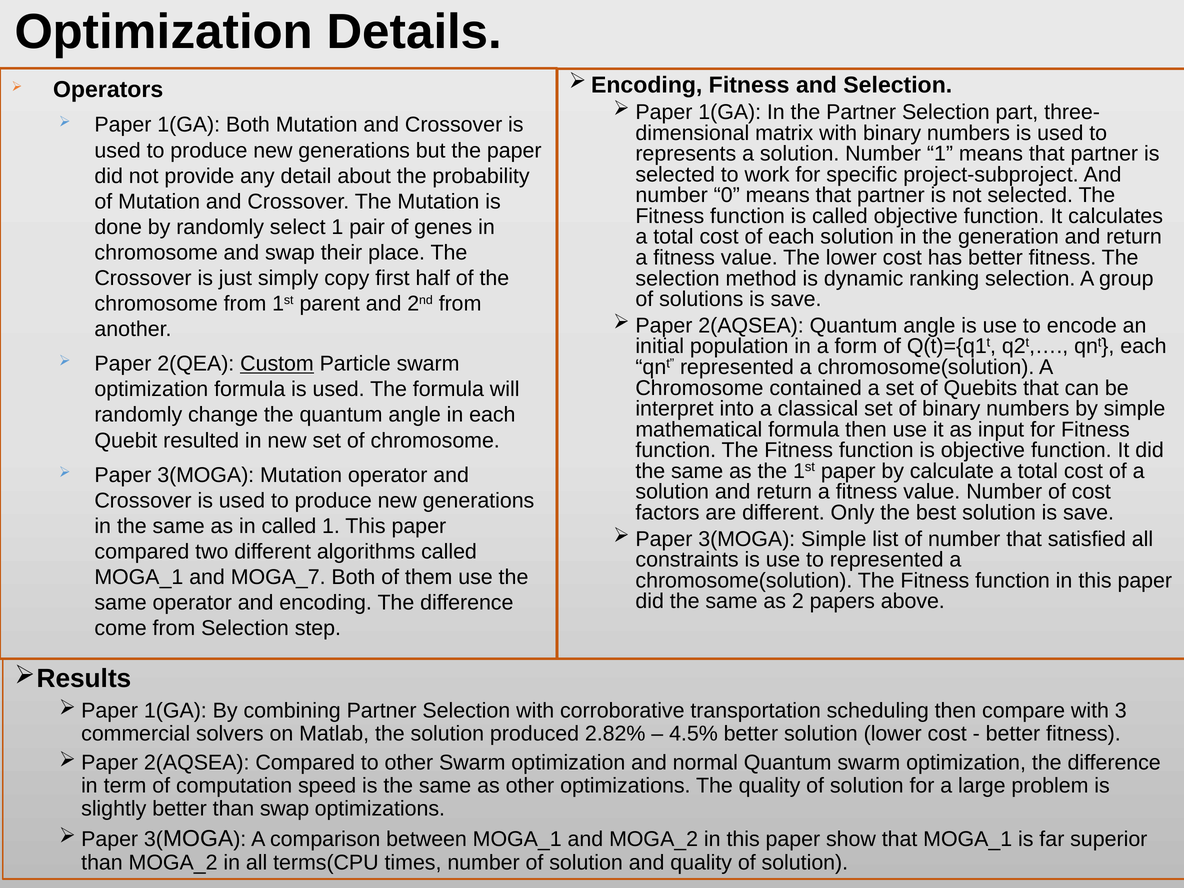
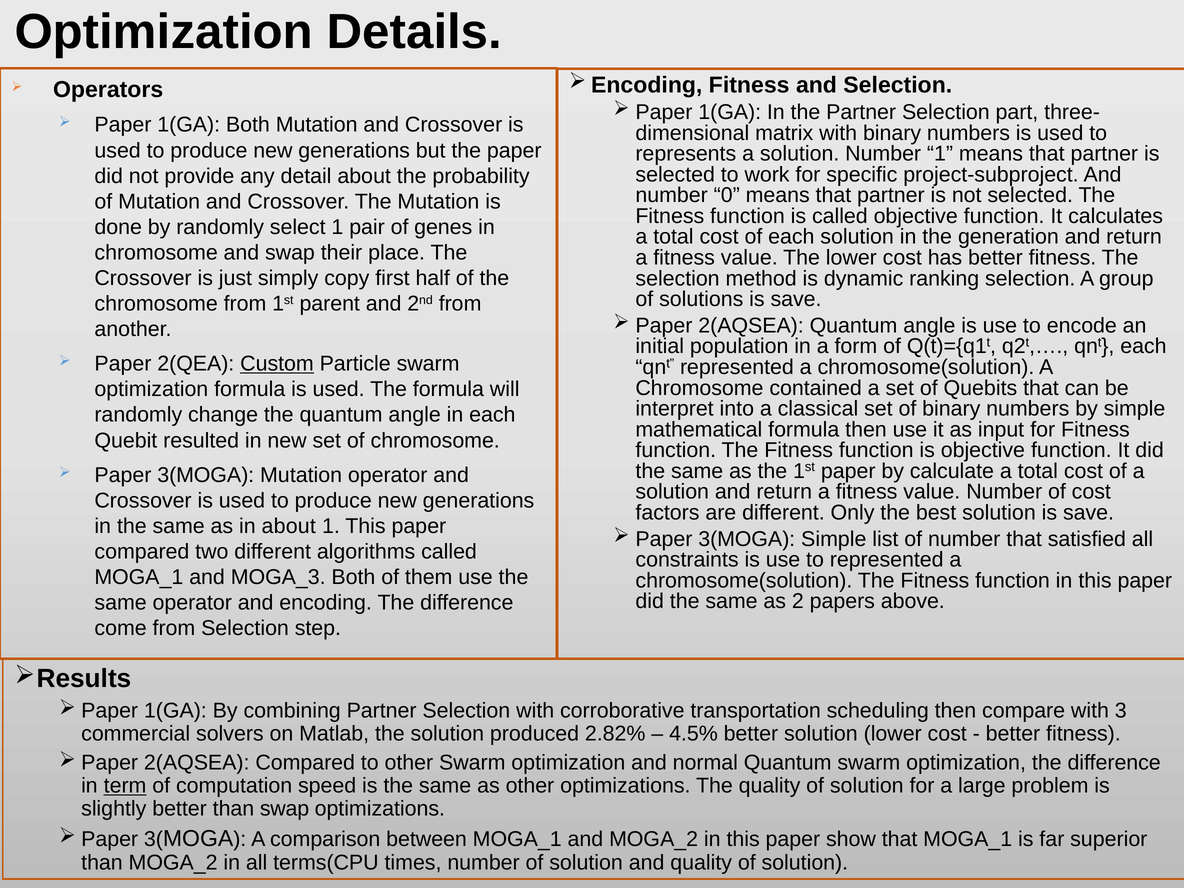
in called: called -> about
MOGA_7: MOGA_7 -> MOGA_3
term underline: none -> present
